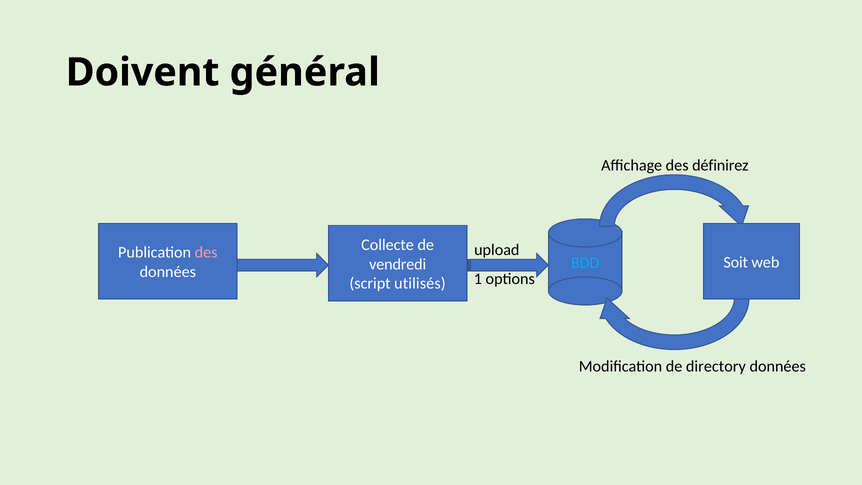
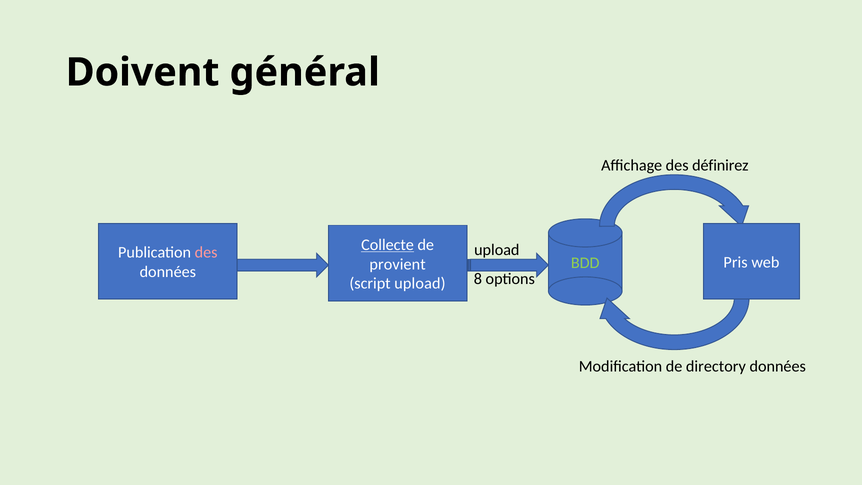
Collecte underline: none -> present
Soit: Soit -> Pris
BDD colour: light blue -> light green
vendredi: vendredi -> provient
1: 1 -> 8
script utilisés: utilisés -> upload
